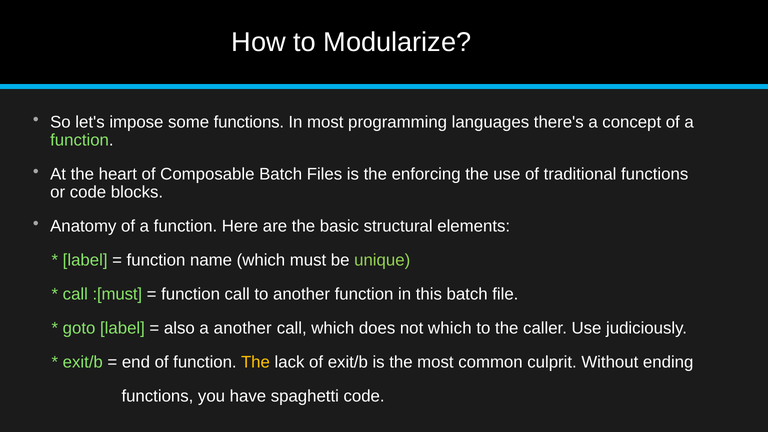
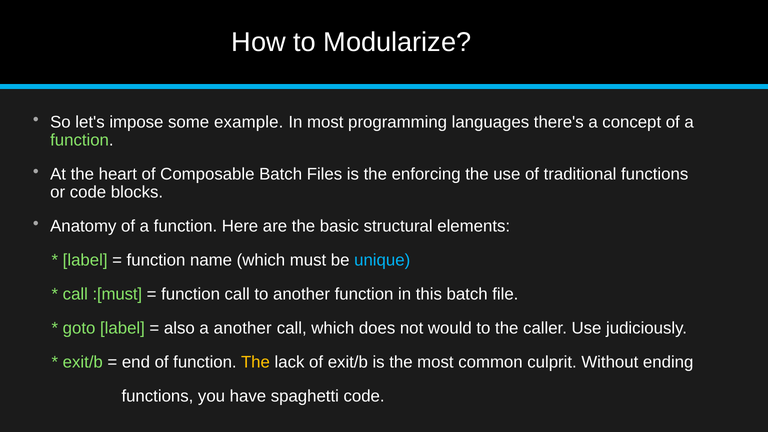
some functions: functions -> example
unique colour: light green -> light blue
not which: which -> would
